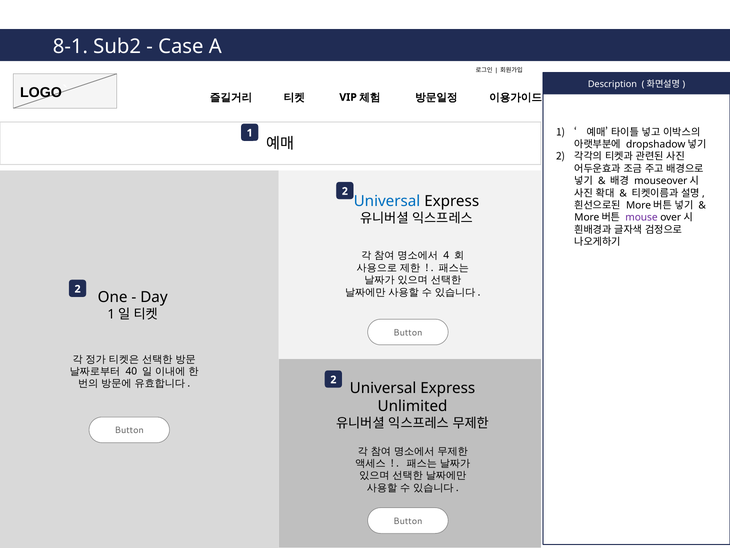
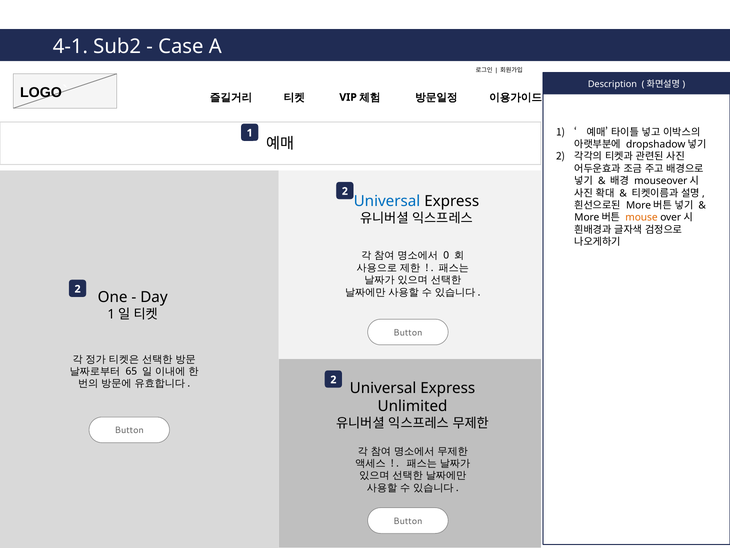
8-1: 8-1 -> 4-1
mouse colour: purple -> orange
4: 4 -> 0
40: 40 -> 65
